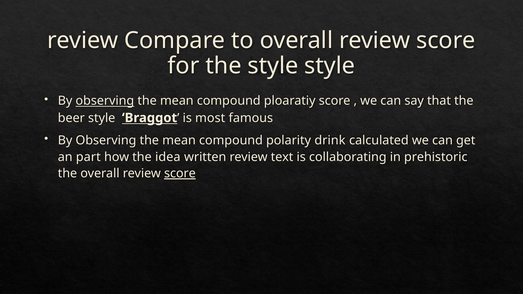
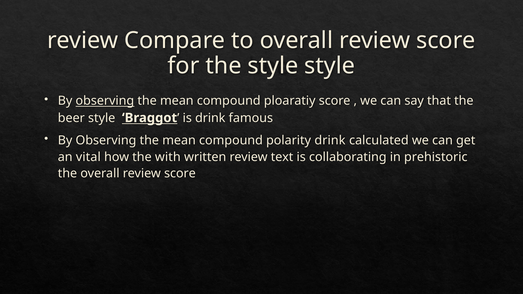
is most: most -> drink
part: part -> vital
idea: idea -> with
score at (180, 174) underline: present -> none
